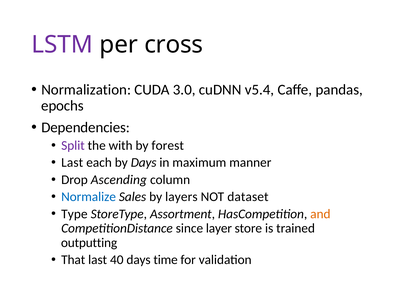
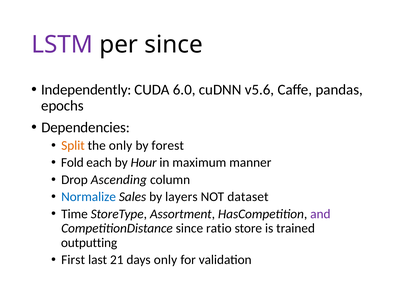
per cross: cross -> since
Normalization: Normalization -> Independently
3.0: 3.0 -> 6.0
v5.4: v5.4 -> v5.6
Split colour: purple -> orange
the with: with -> only
Last at (72, 162): Last -> Fold
by Days: Days -> Hour
Type: Type -> Time
and colour: orange -> purple
layer: layer -> ratio
That: That -> First
40: 40 -> 21
days time: time -> only
